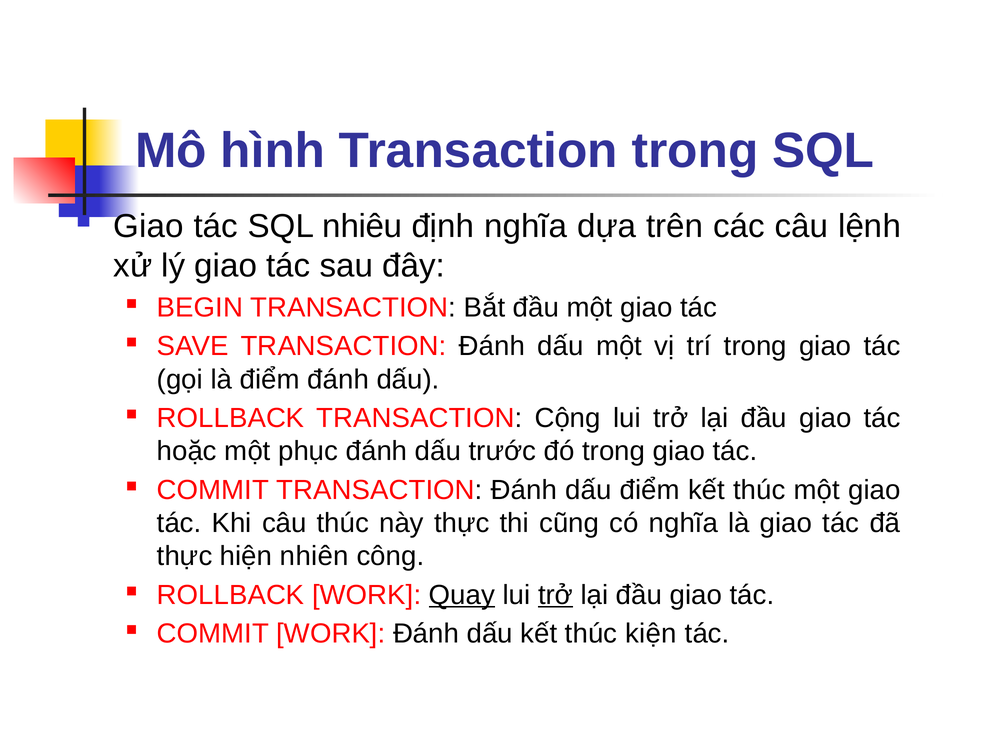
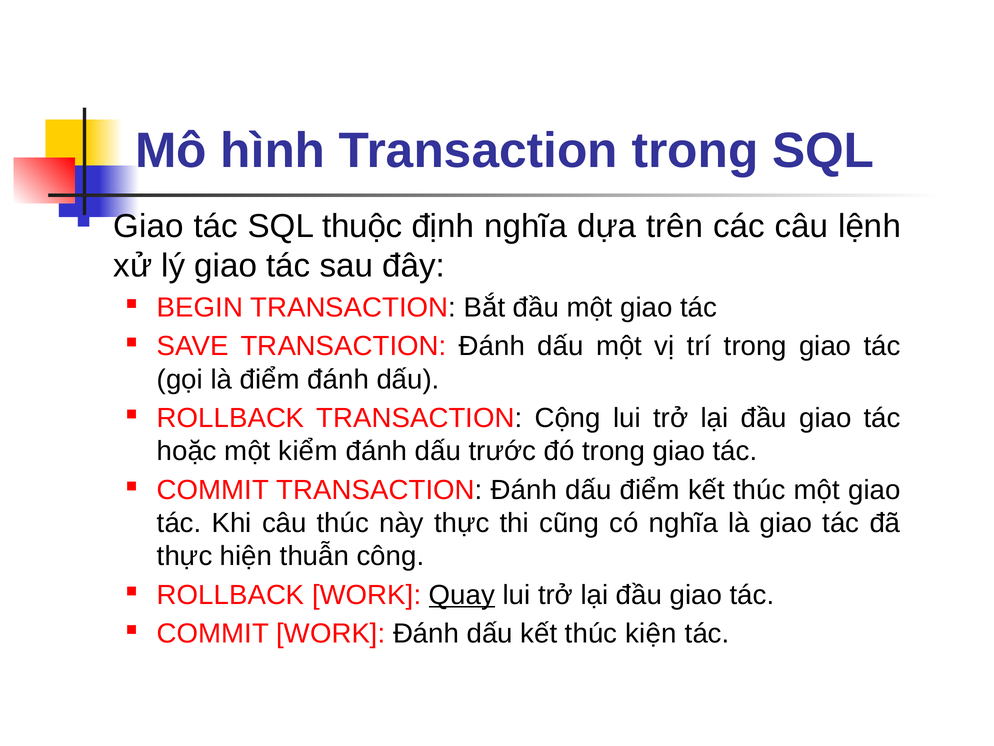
nhiêu: nhiêu -> thuộc
phục: phục -> kiểm
nhiên: nhiên -> thuẫn
trở at (556, 595) underline: present -> none
